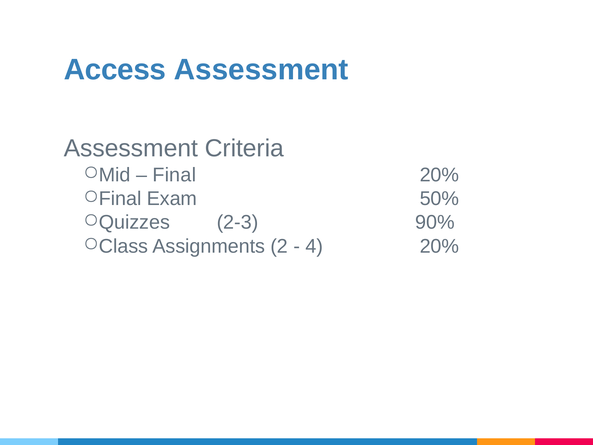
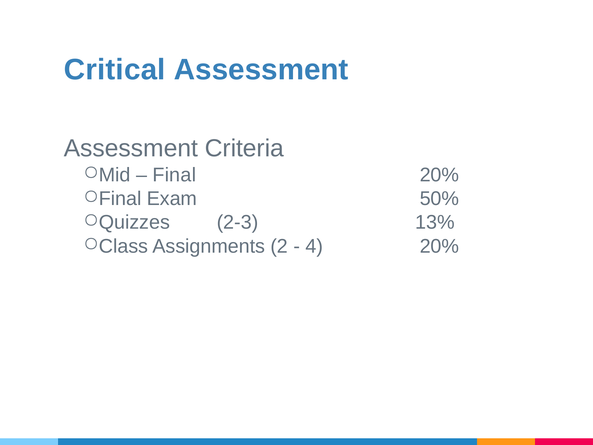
Access: Access -> Critical
90%: 90% -> 13%
